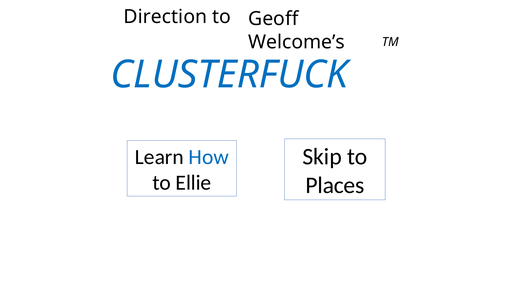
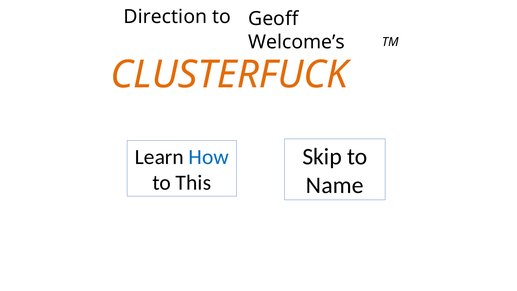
CLUSTERFUCK colour: blue -> orange
Ellie: Ellie -> This
Places: Places -> Name
